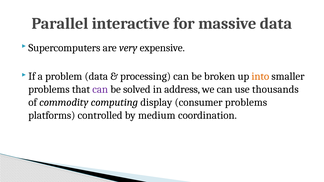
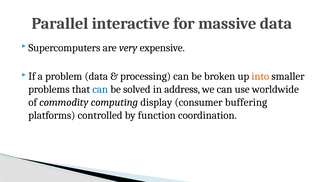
can at (100, 89) colour: purple -> blue
thousands: thousands -> worldwide
consumer problems: problems -> buffering
medium: medium -> function
